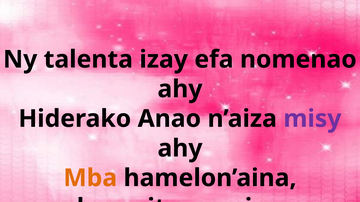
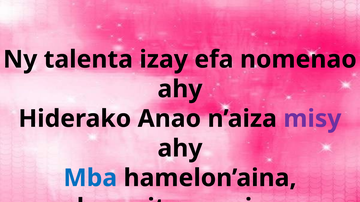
Mba colour: orange -> blue
